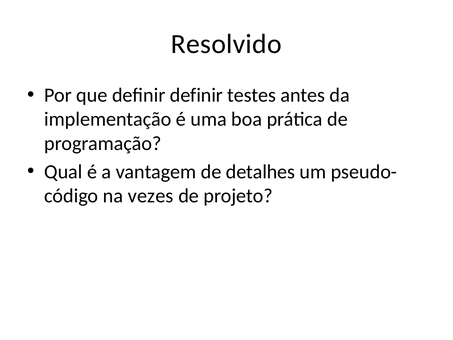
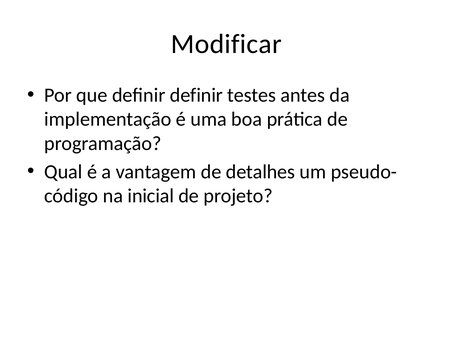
Resolvido: Resolvido -> Modificar
vezes: vezes -> inicial
